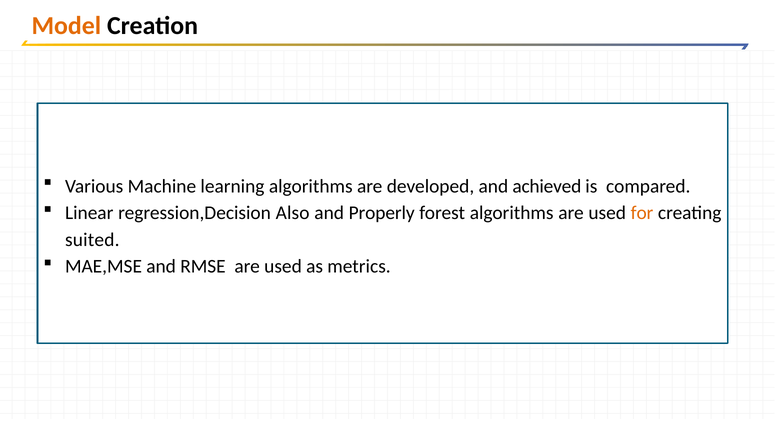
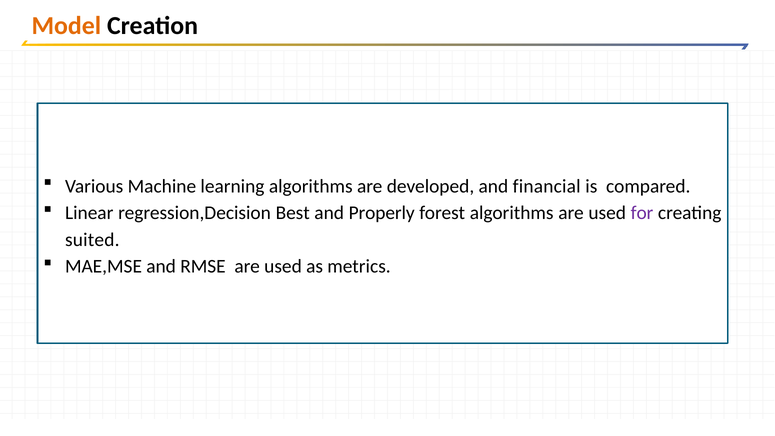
achieved: achieved -> financial
Also: Also -> Best
for colour: orange -> purple
